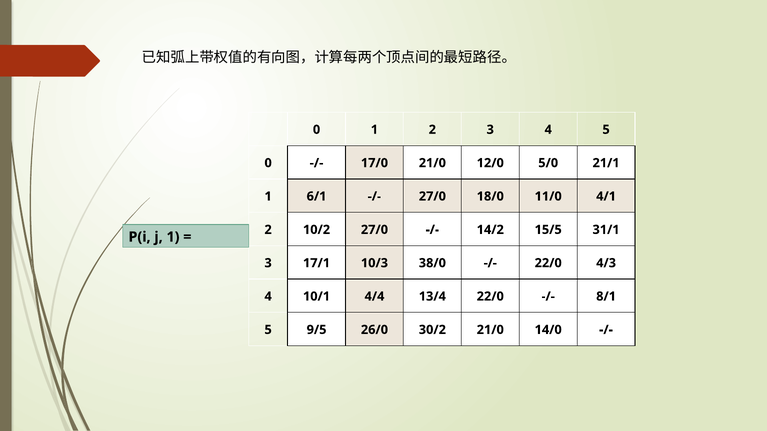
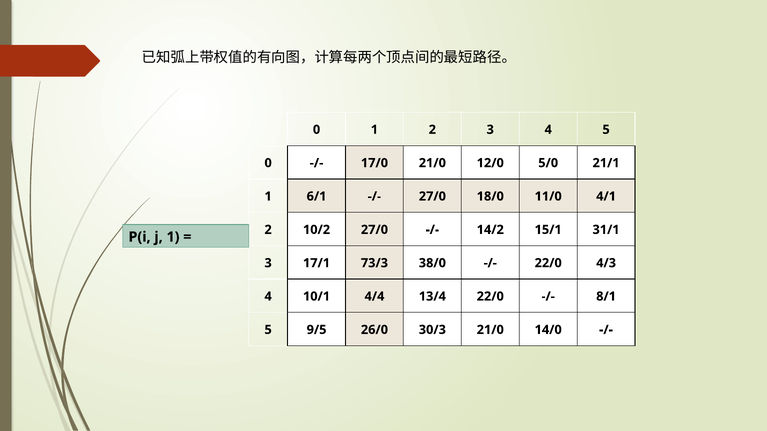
15/5: 15/5 -> 15/1
10/3: 10/3 -> 73/3
30/2: 30/2 -> 30/3
